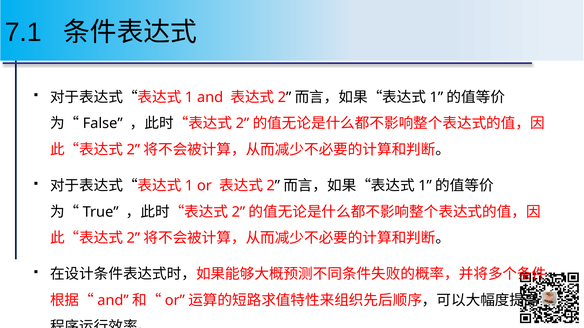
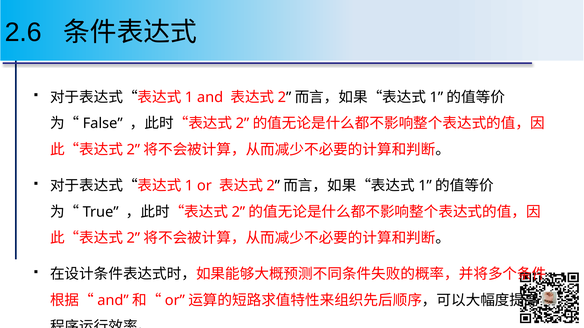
7.1: 7.1 -> 2.6
